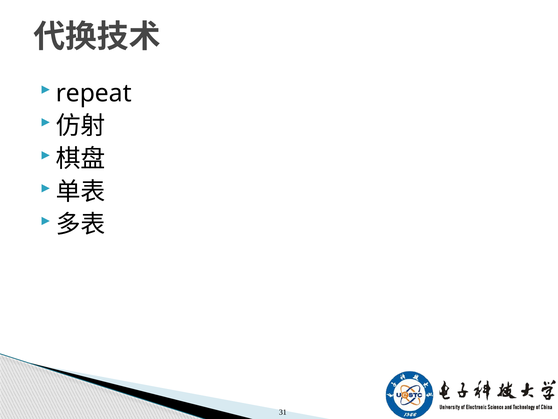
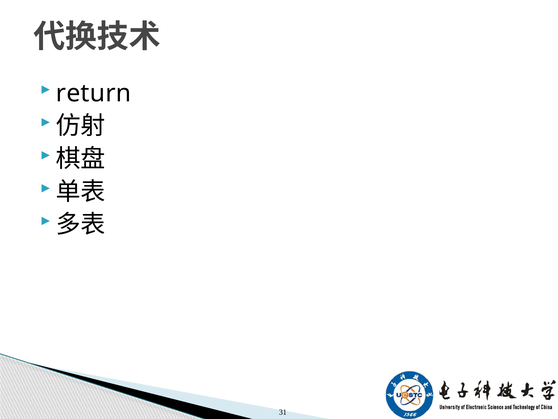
repeat: repeat -> return
